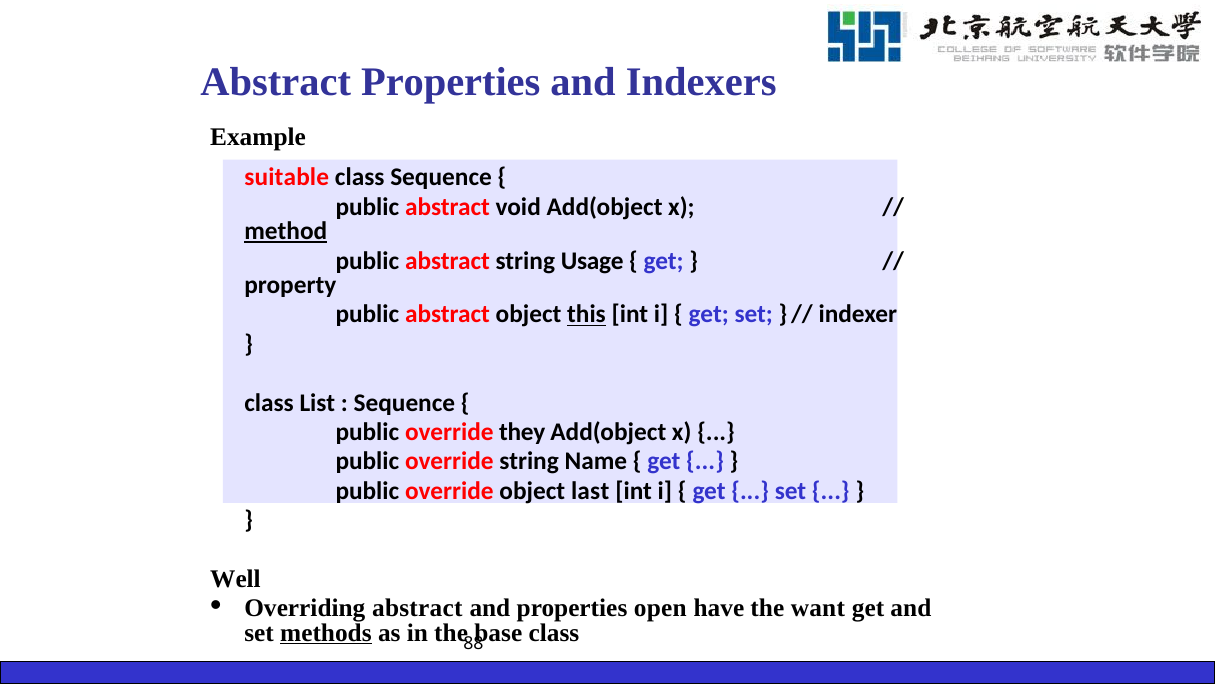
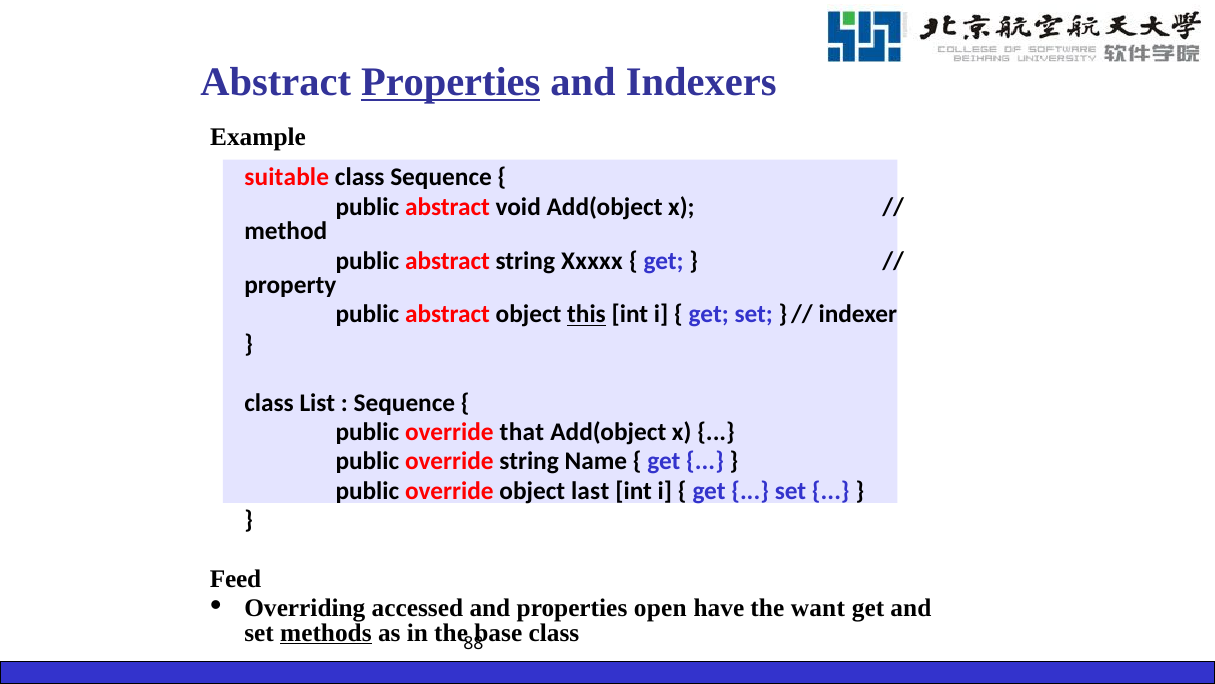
Properties at (451, 82) underline: none -> present
method underline: present -> none
Usage: Usage -> Xxxxx
they: they -> that
Well: Well -> Feed
Overriding abstract: abstract -> accessed
